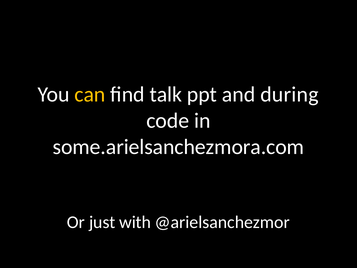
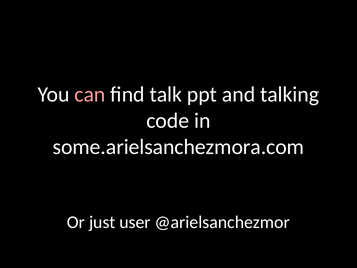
can colour: yellow -> pink
during: during -> talking
with: with -> user
